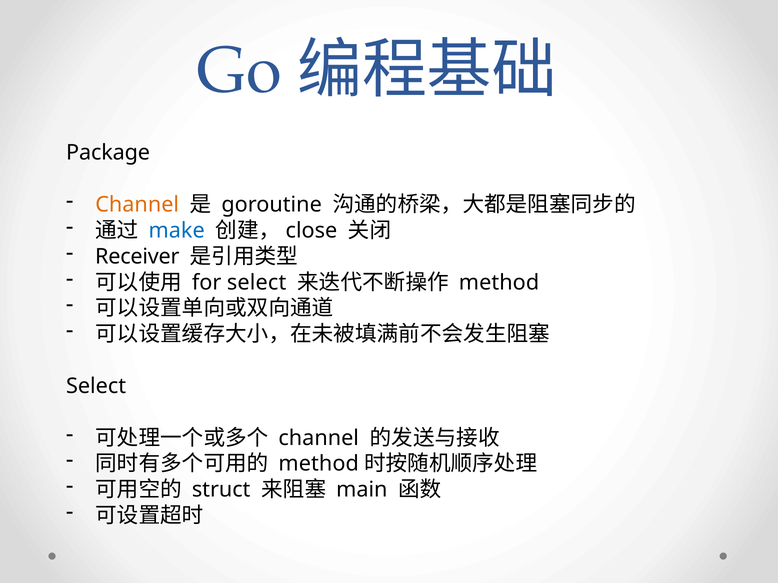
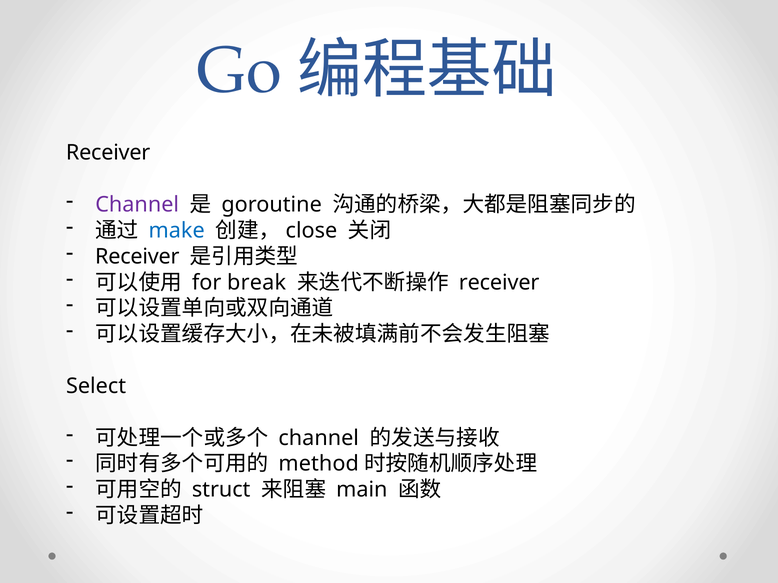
Package at (108, 153): Package -> Receiver
Channel at (137, 205) colour: orange -> purple
for select: select -> break
method at (499, 283): method -> receiver
